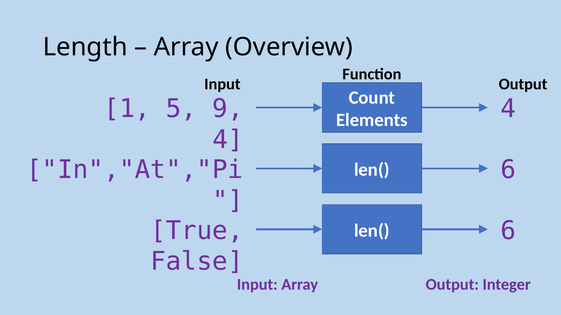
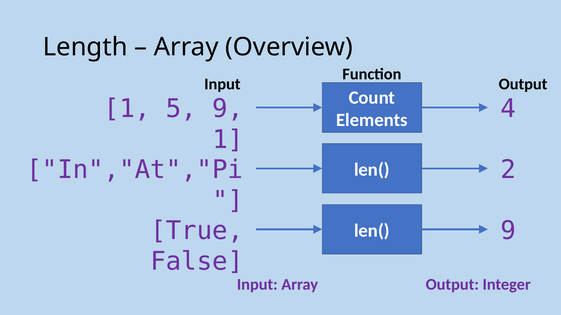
4 at (228, 140): 4 -> 1
6 at (508, 170): 6 -> 2
6 at (508, 231): 6 -> 9
